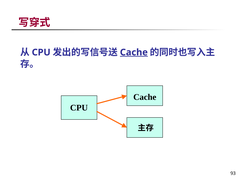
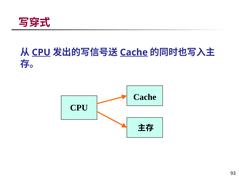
CPU at (41, 52) underline: none -> present
